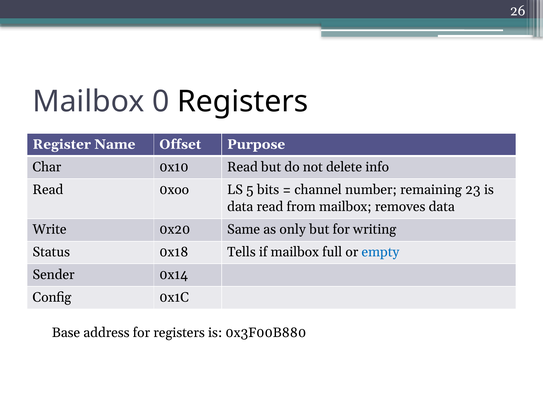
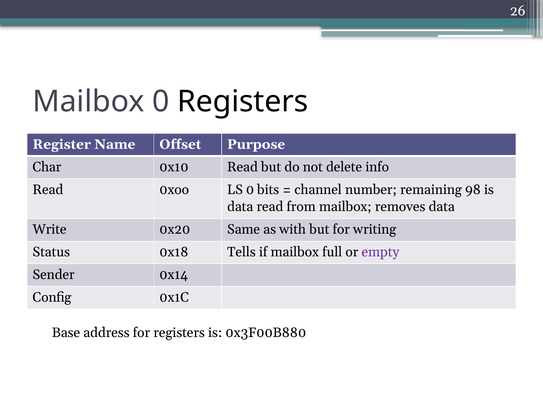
LS 5: 5 -> 0
23: 23 -> 98
only: only -> with
empty colour: blue -> purple
